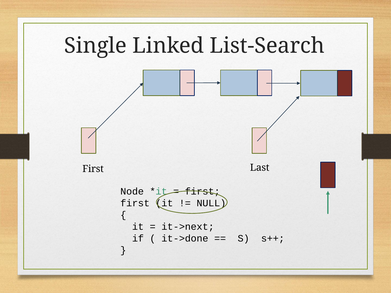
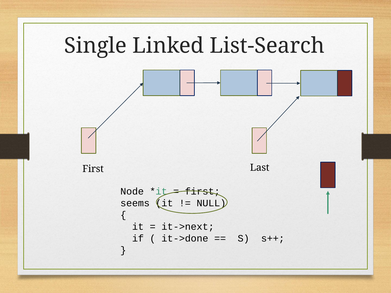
first at (135, 203): first -> seems
